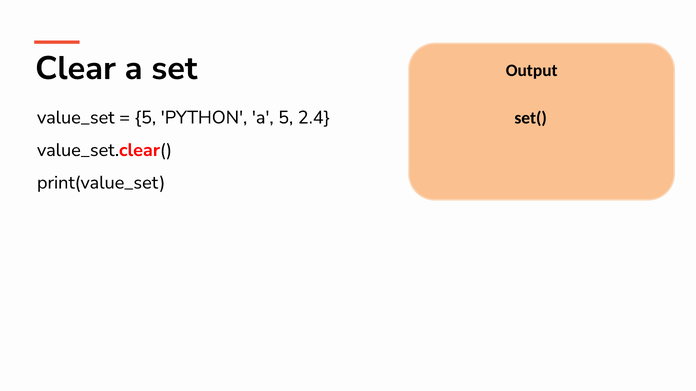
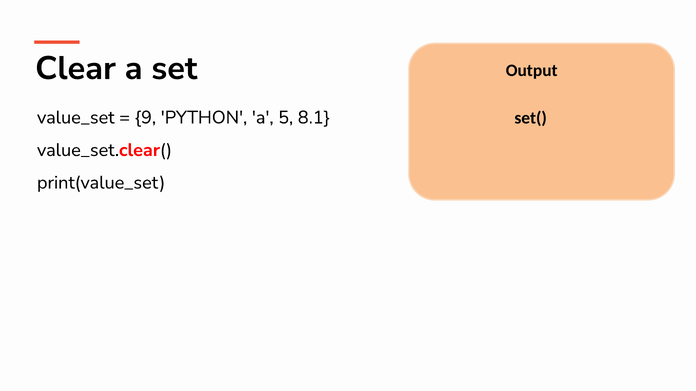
5 at (145, 118): 5 -> 9
2.4: 2.4 -> 8.1
